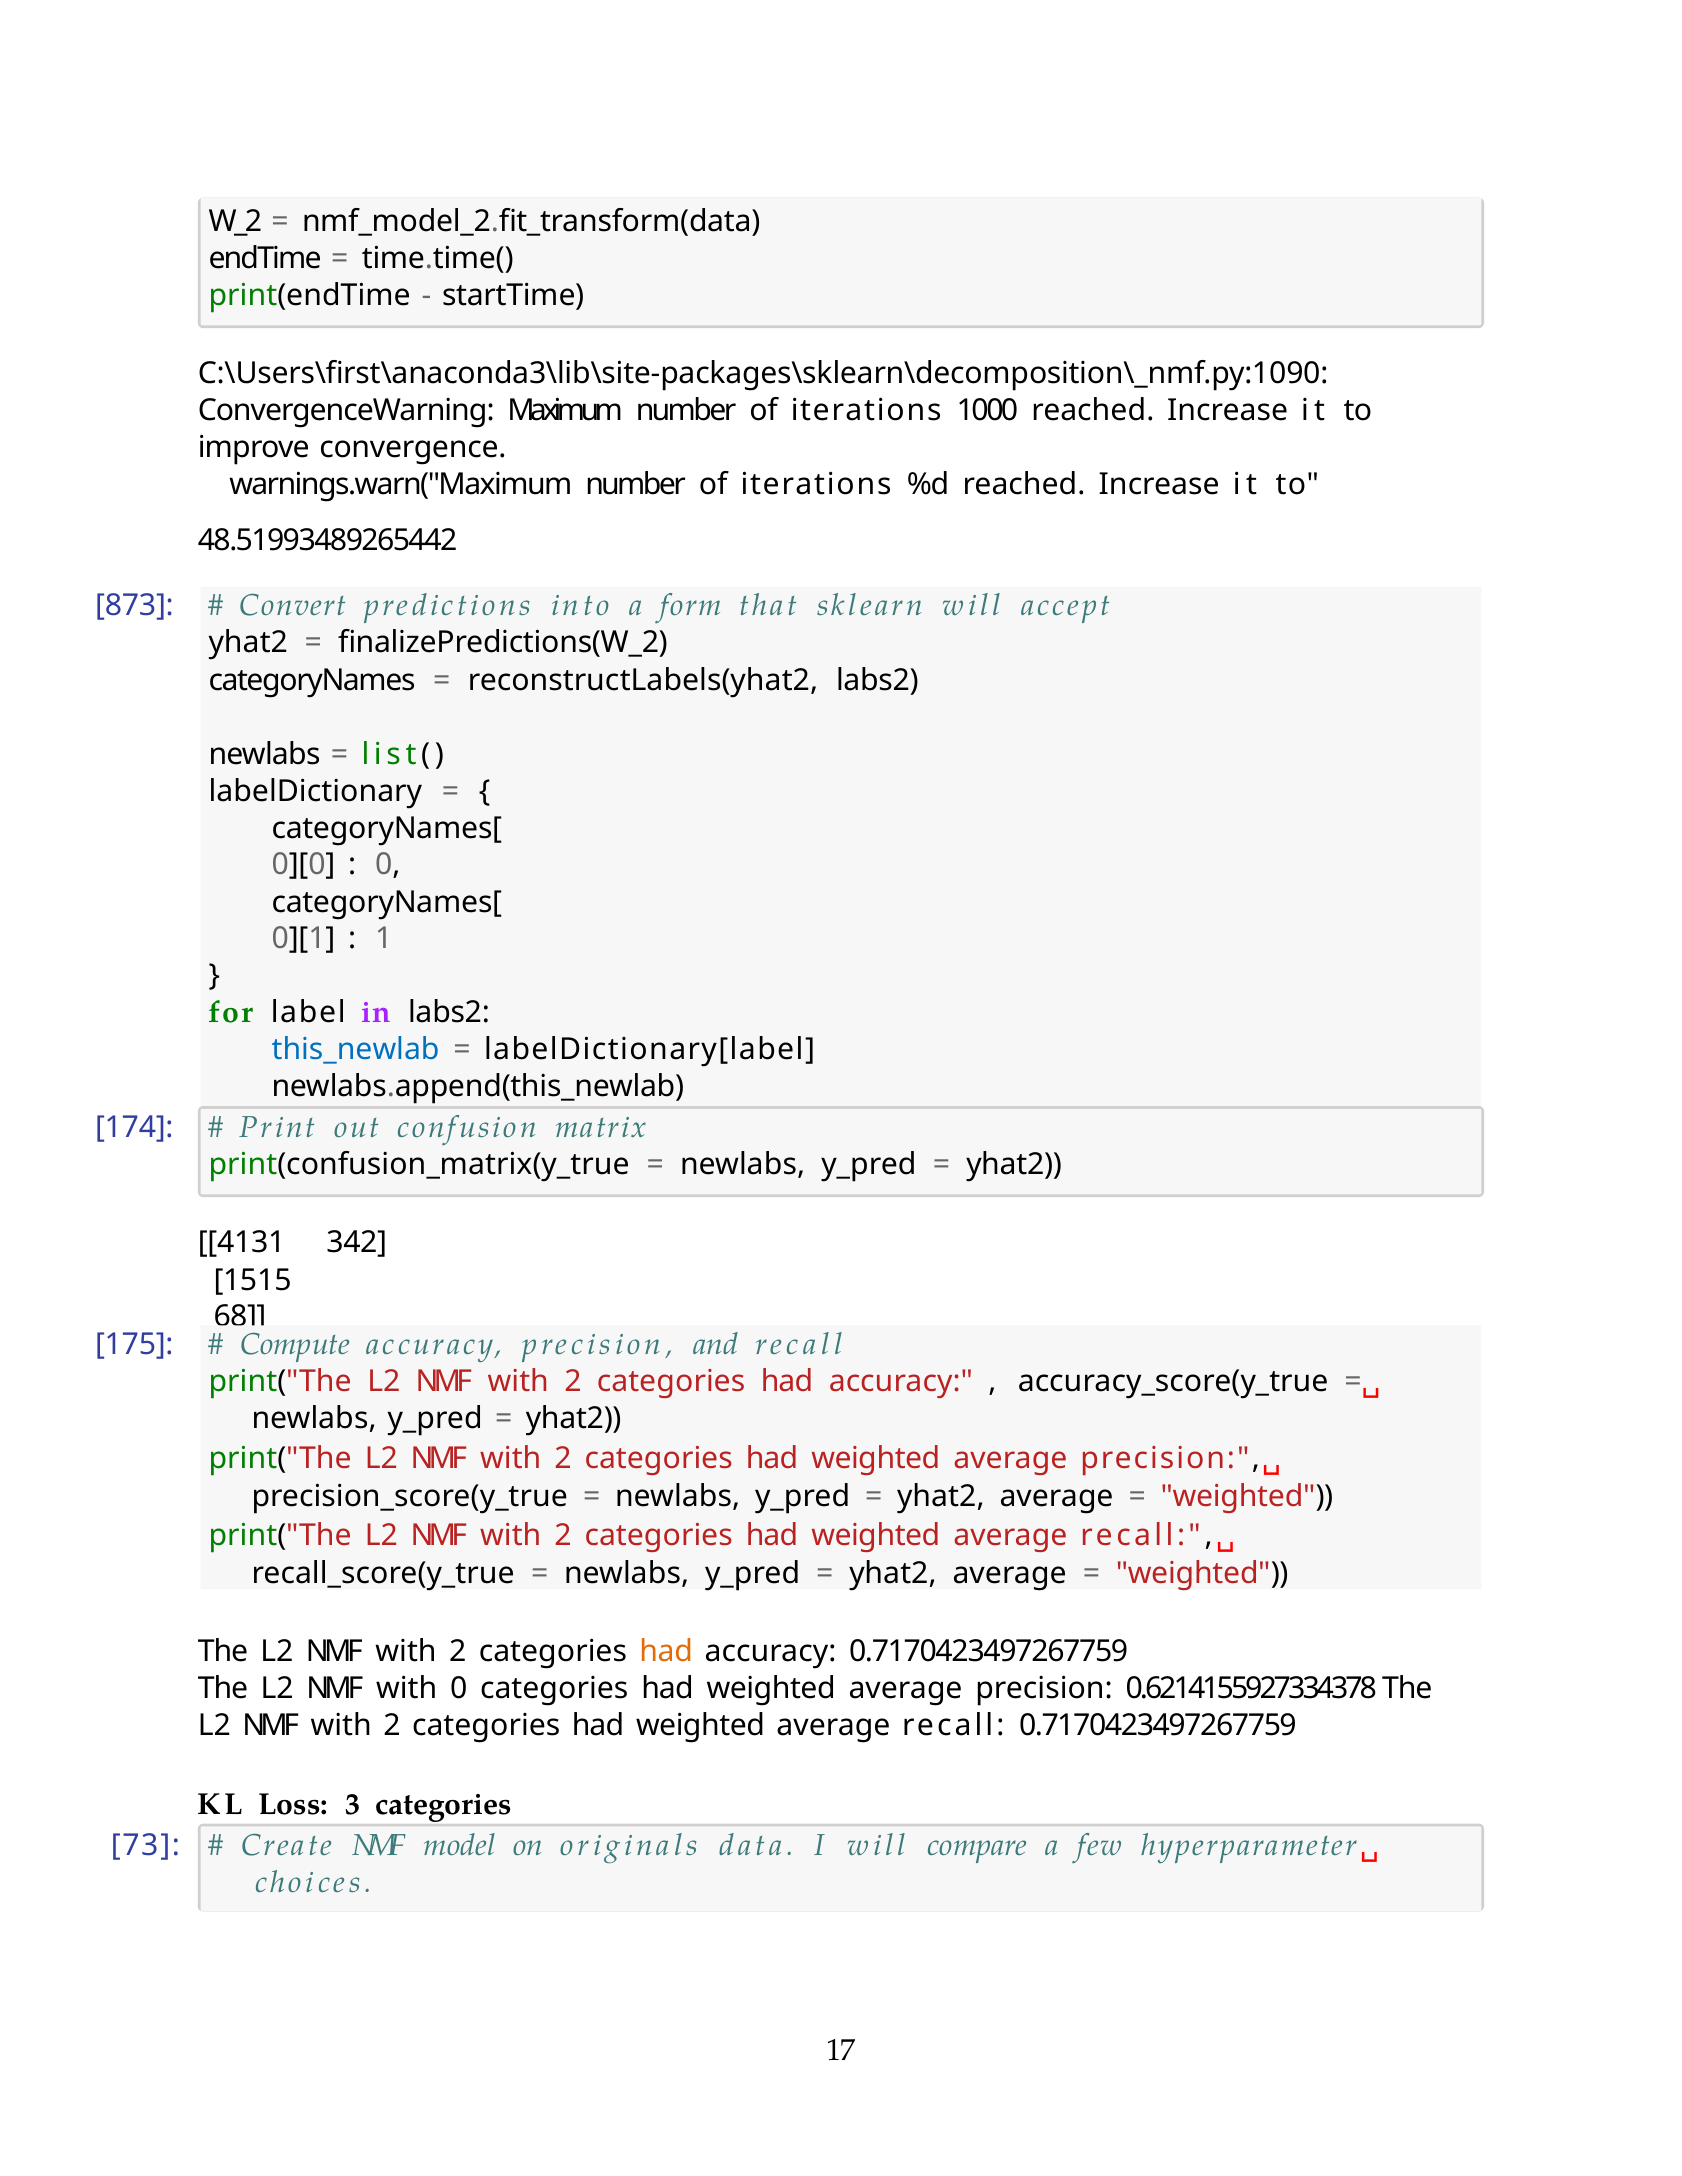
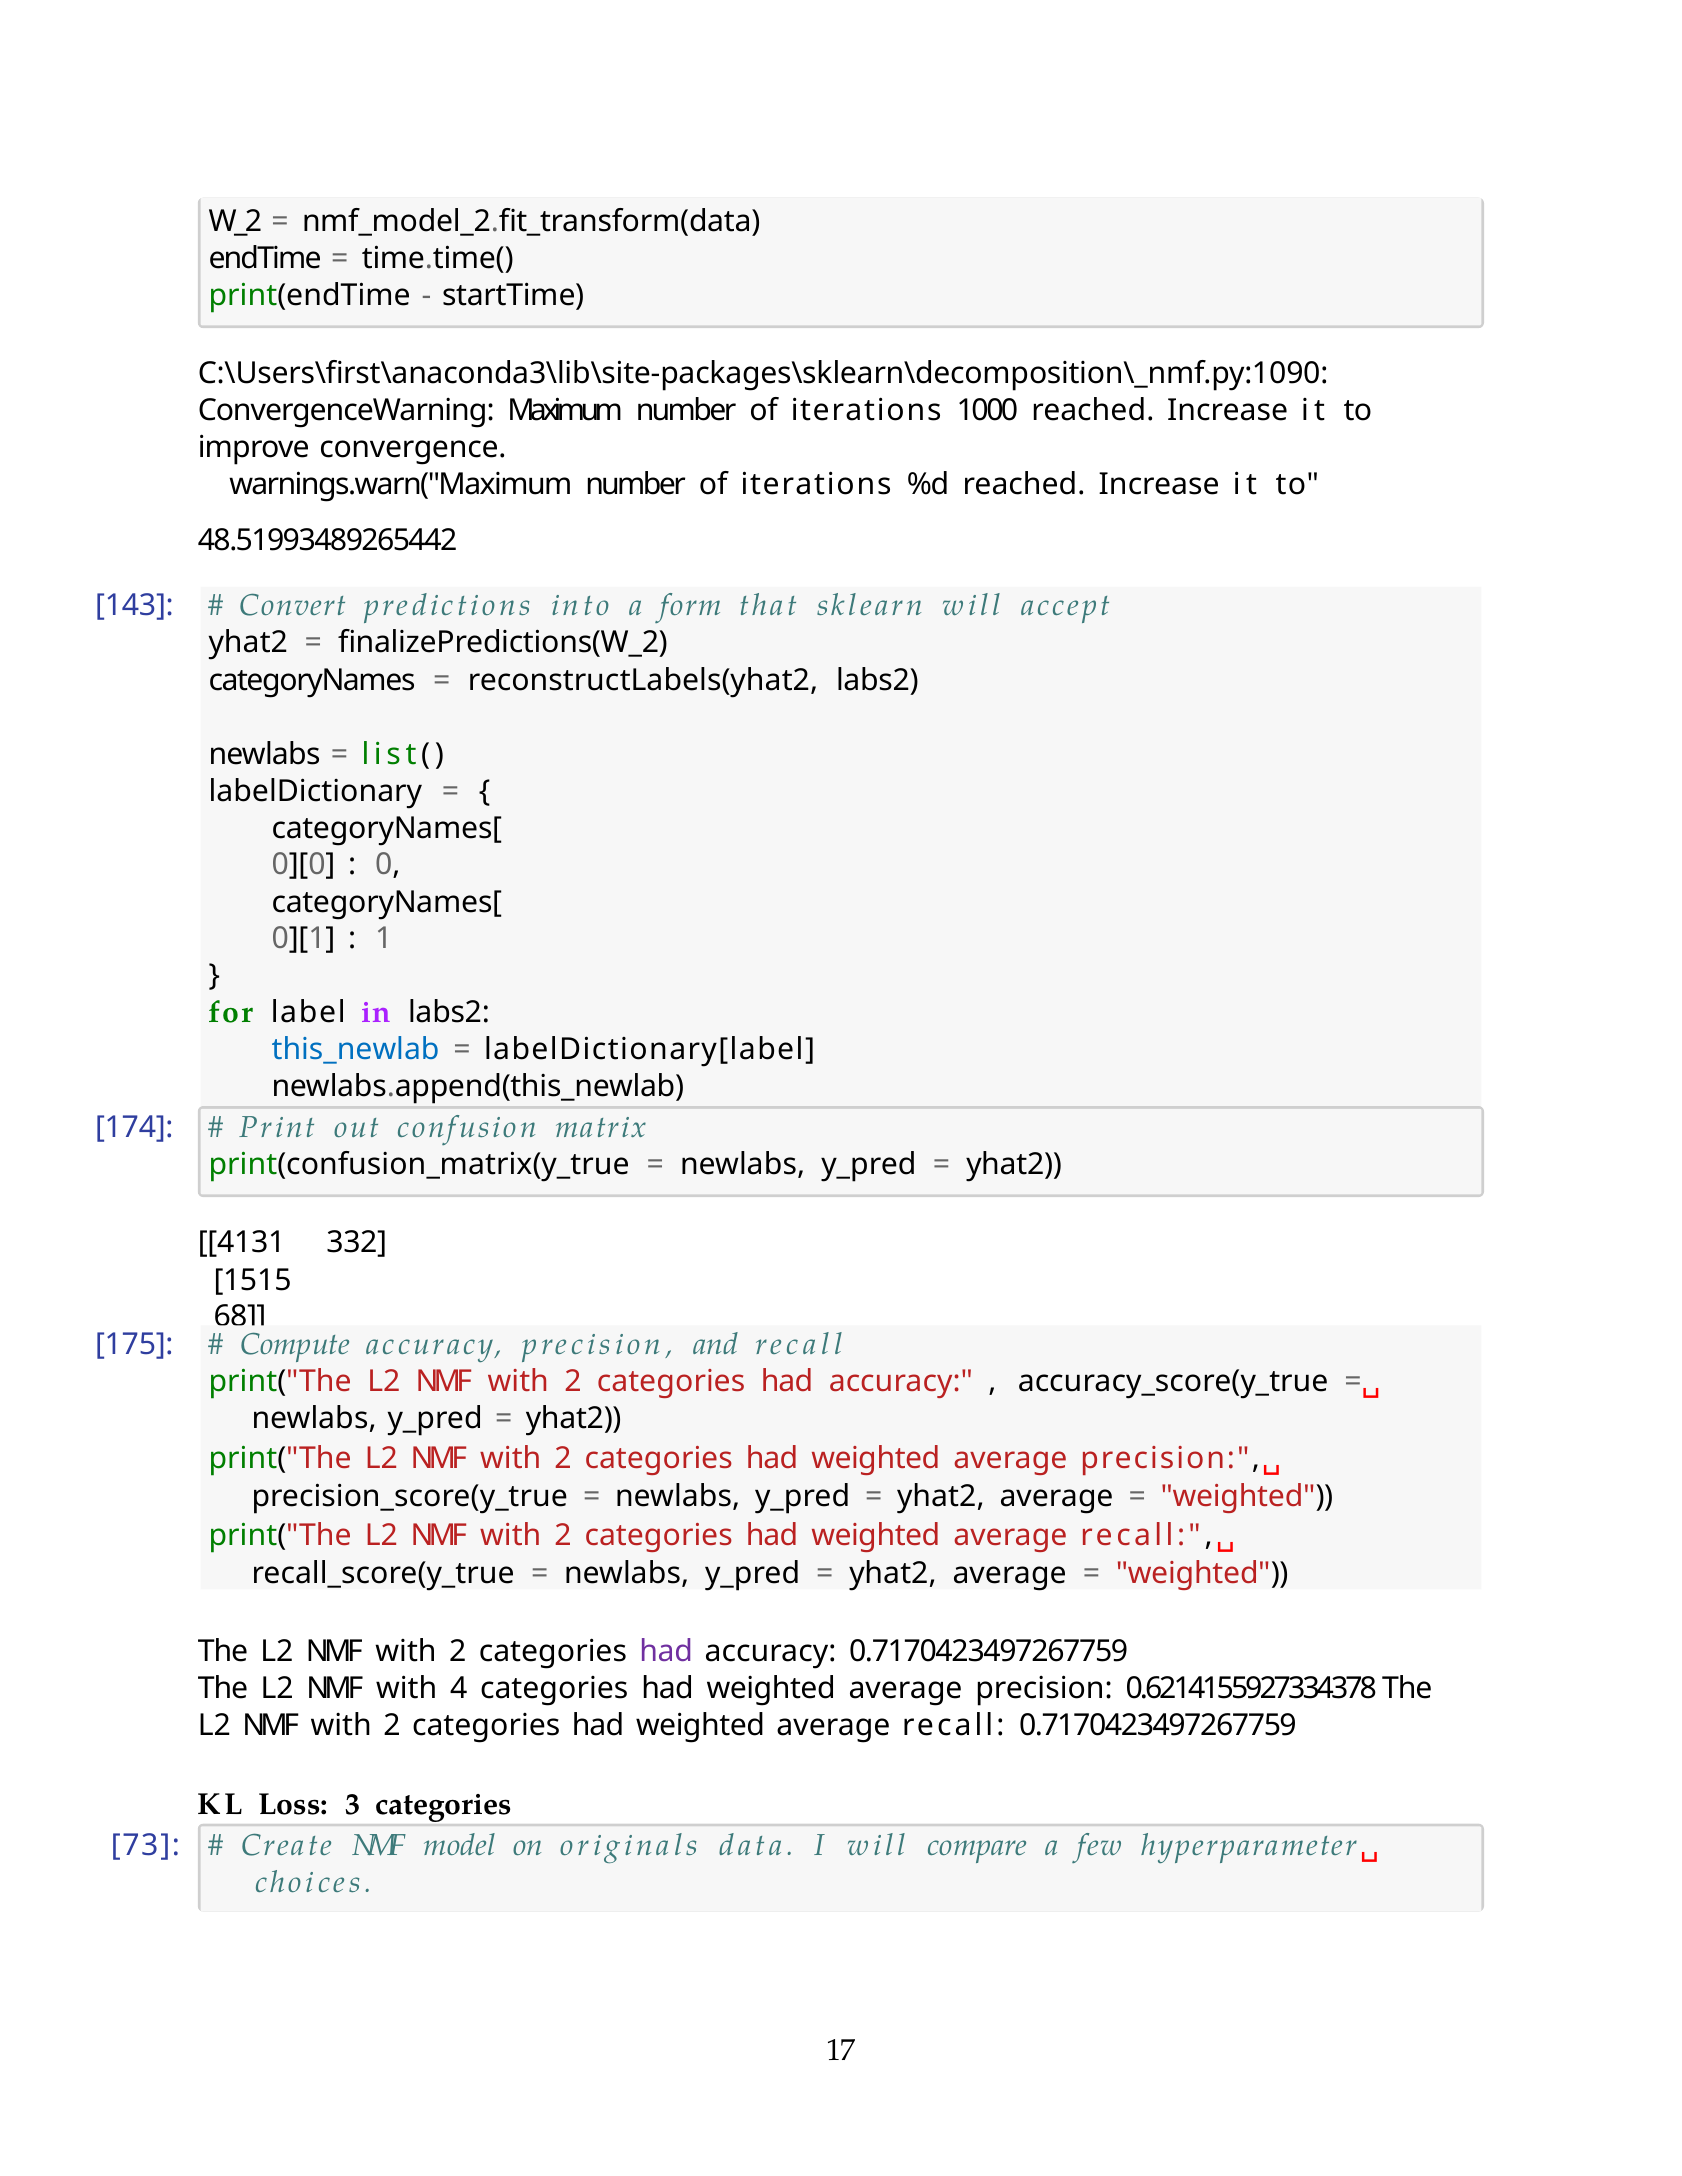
873: 873 -> 143
342: 342 -> 332
had at (666, 1652) colour: orange -> purple
with 0: 0 -> 4
